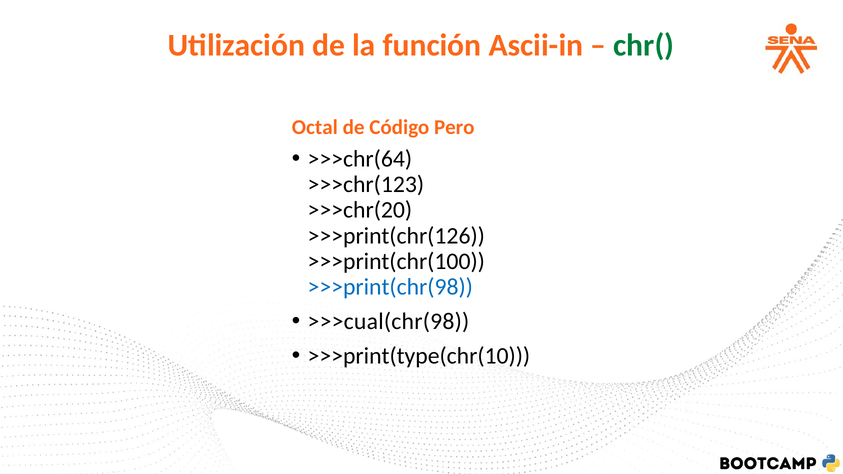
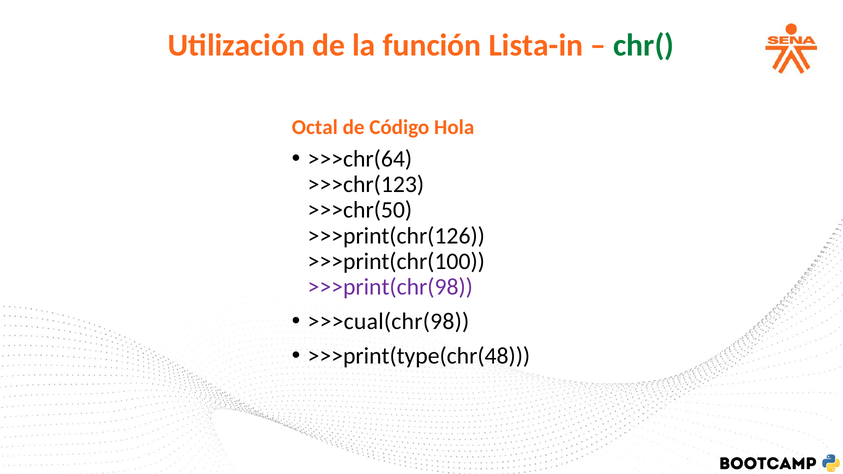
Ascii-in: Ascii-in -> Lista-in
Pero: Pero -> Hola
>>>chr(20: >>>chr(20 -> >>>chr(50
>>>print(chr(98 colour: blue -> purple
>>>print(type(chr(10: >>>print(type(chr(10 -> >>>print(type(chr(48
